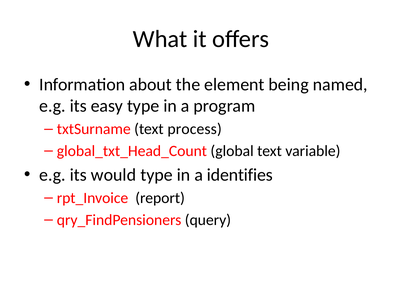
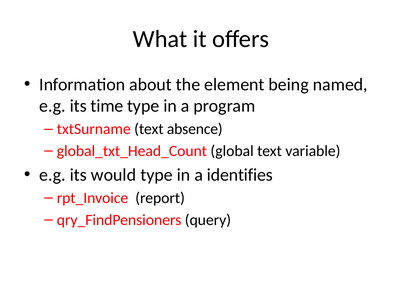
easy: easy -> time
process: process -> absence
